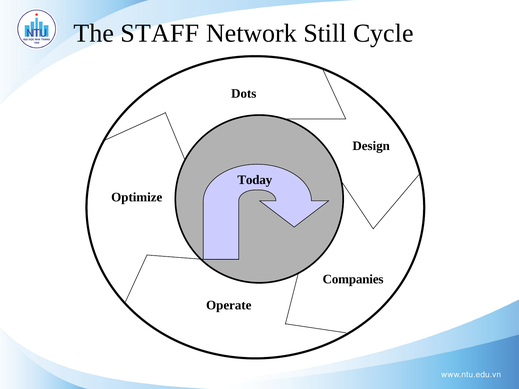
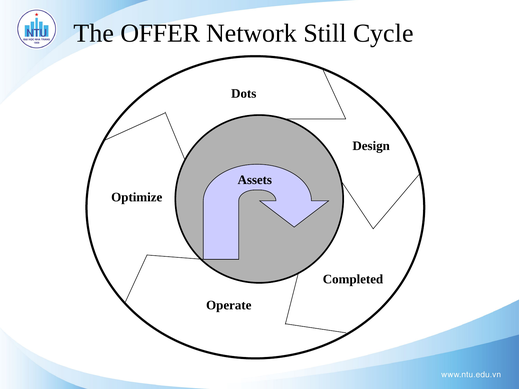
STAFF: STAFF -> OFFER
Today: Today -> Assets
Companies: Companies -> Completed
